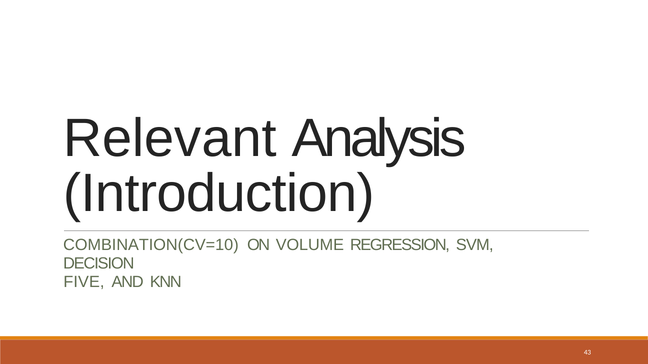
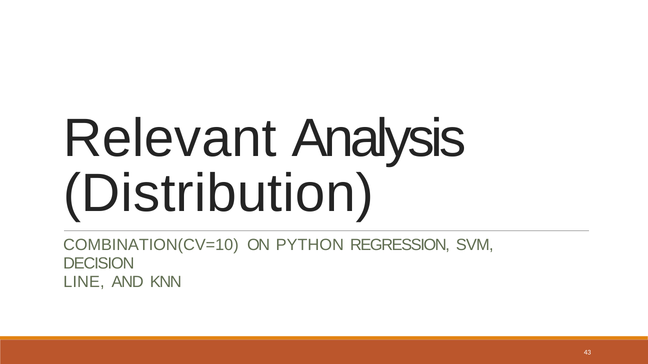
Introduction: Introduction -> Distribution
VOLUME: VOLUME -> PYTHON
FIVE: FIVE -> LINE
